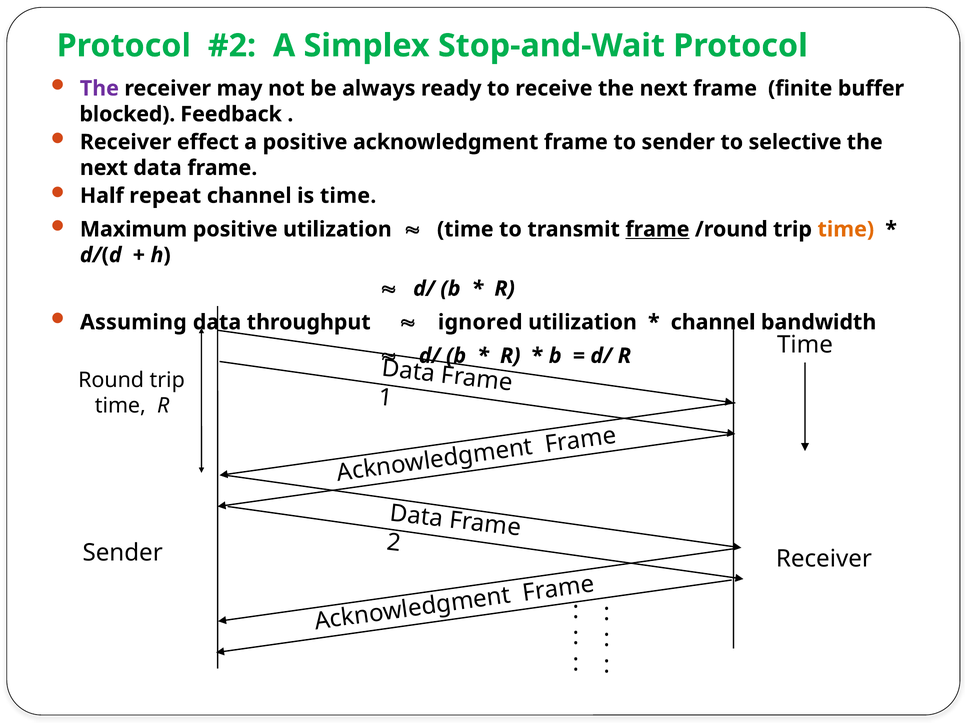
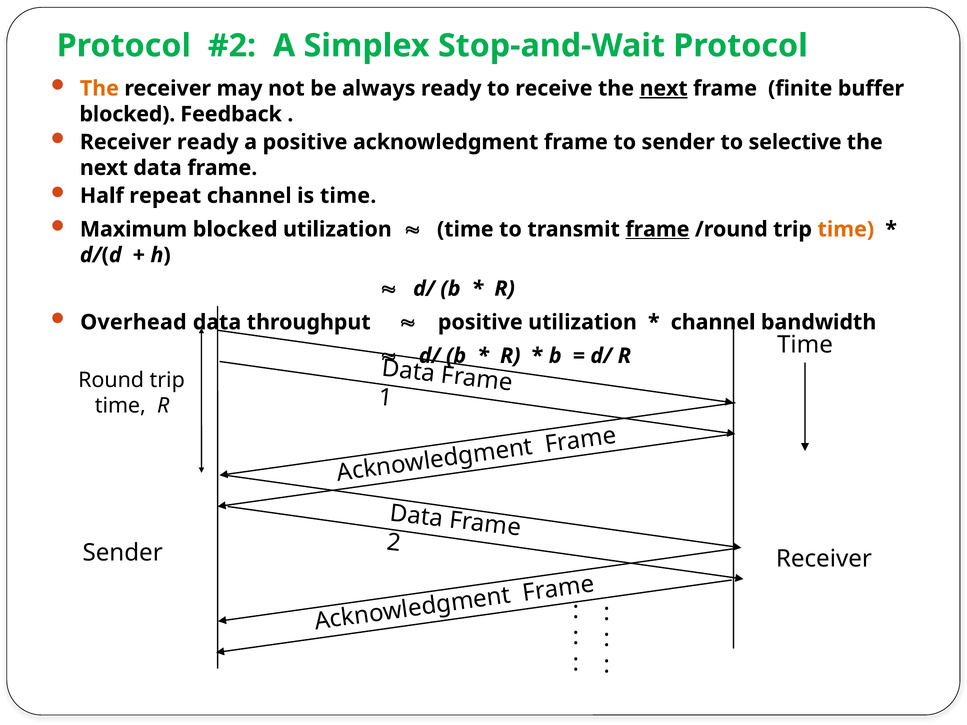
The at (99, 88) colour: purple -> orange
next at (664, 88) underline: none -> present
Receiver effect: effect -> ready
Maximum positive: positive -> blocked
Assuming: Assuming -> Overhead
ignored at (480, 322): ignored -> positive
